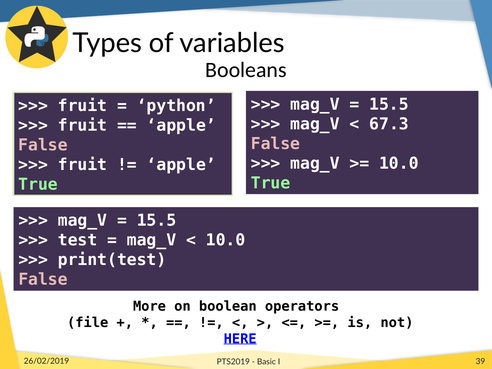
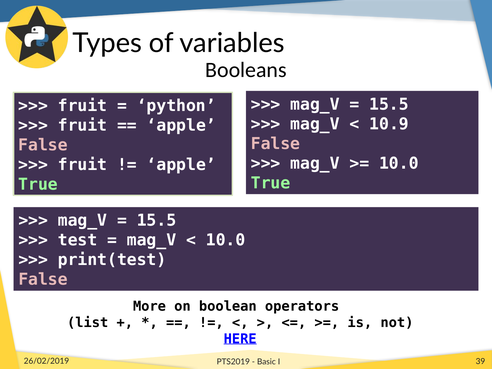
67.3: 67.3 -> 10.9
file: file -> list
